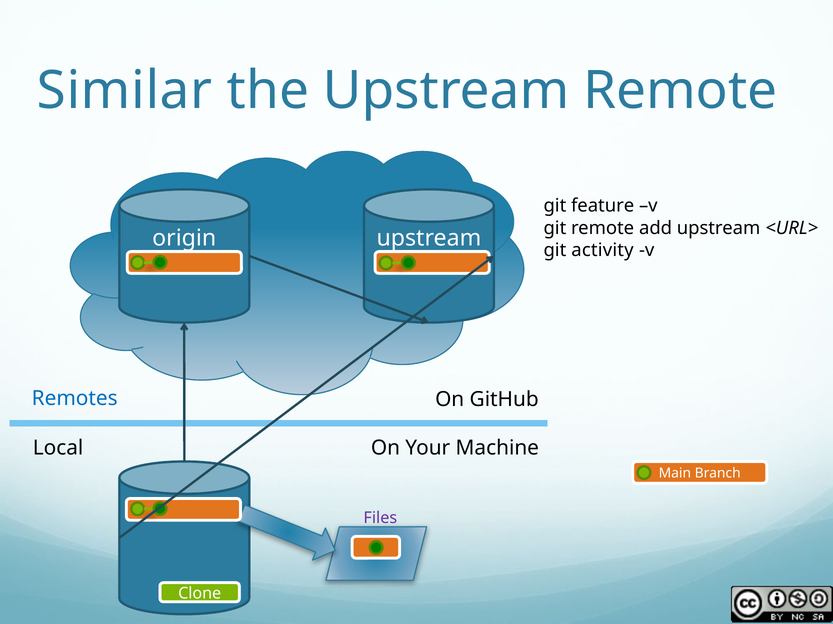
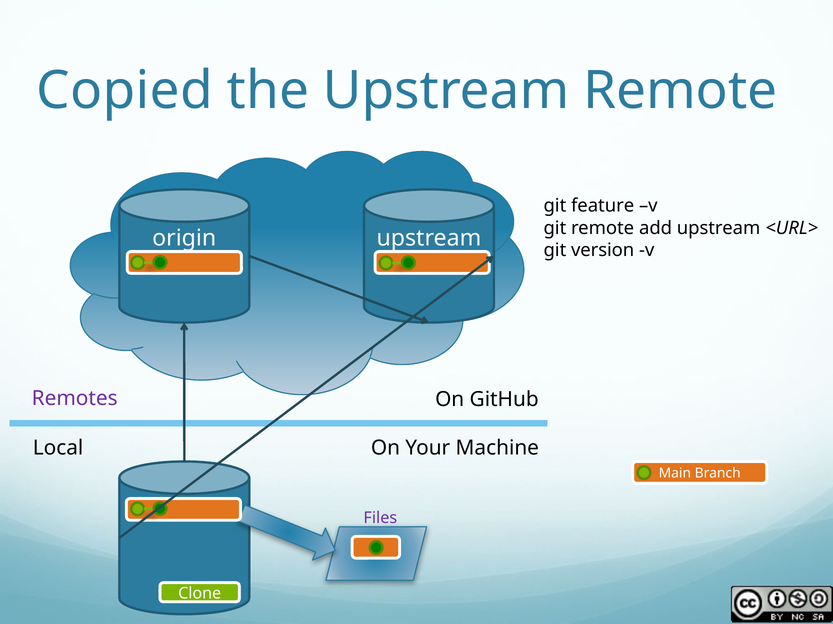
Similar: Similar -> Copied
activity: activity -> version
Remotes colour: blue -> purple
